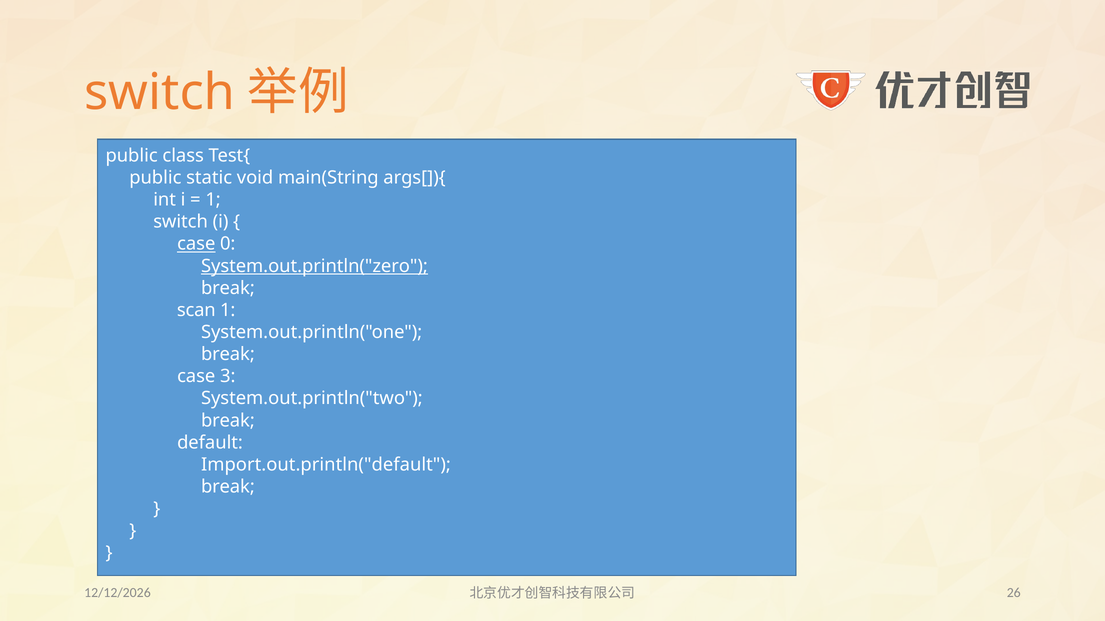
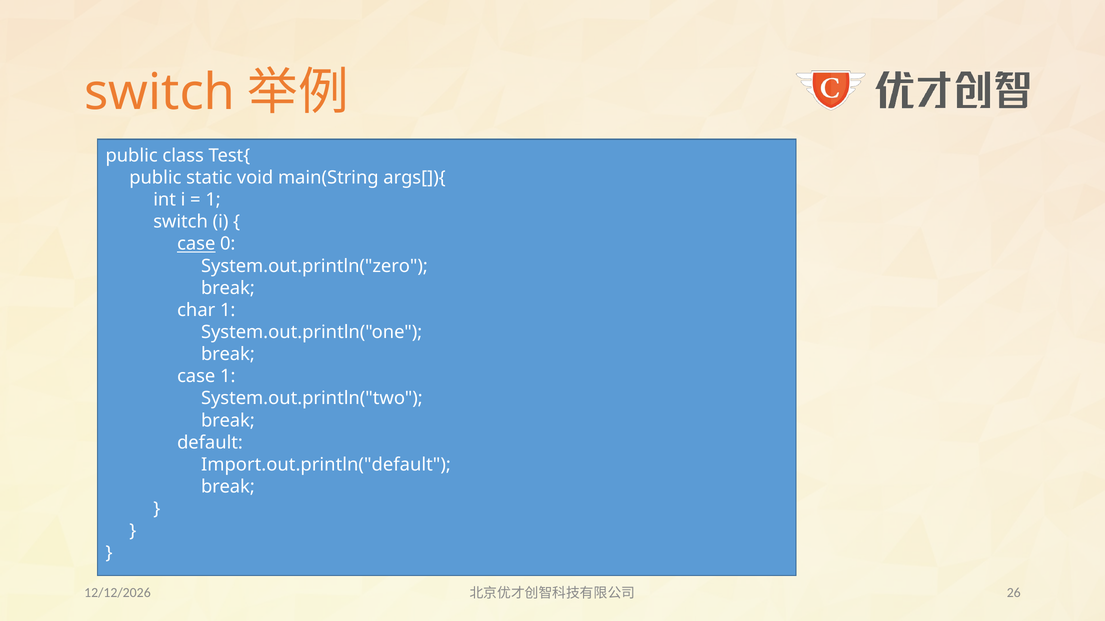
System.out.println("zero underline: present -> none
scan: scan -> char
case 3: 3 -> 1
